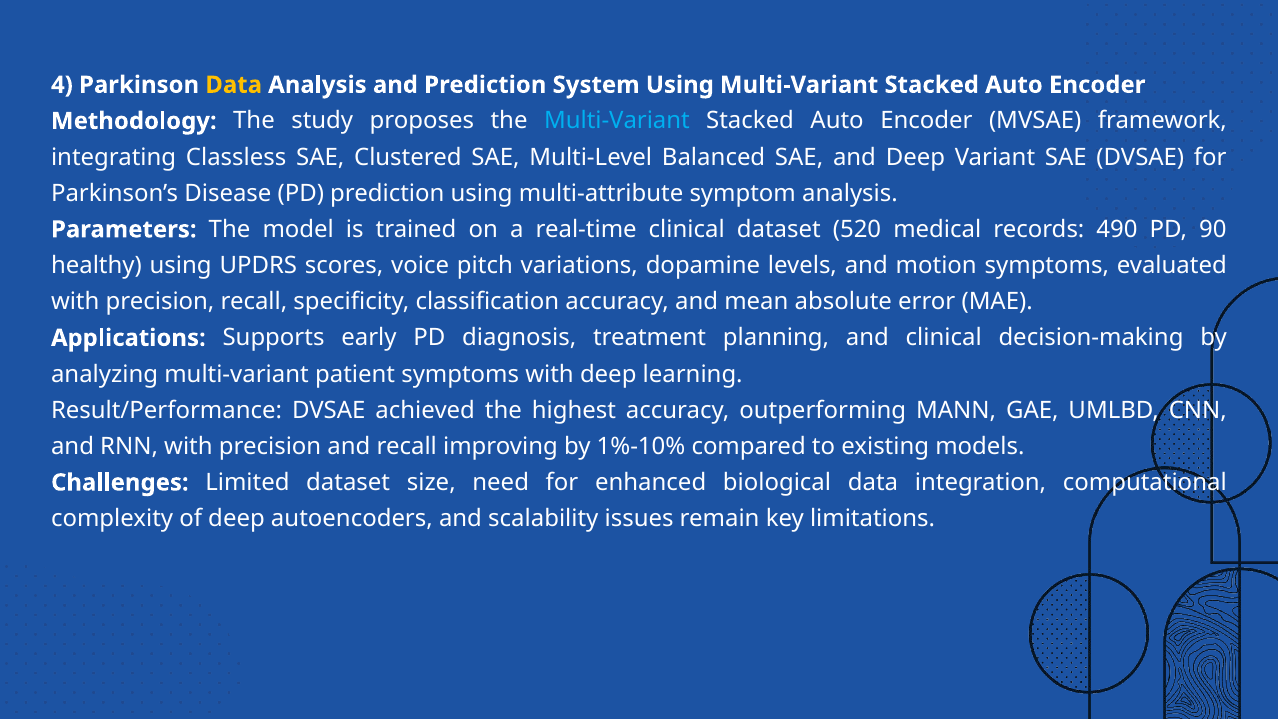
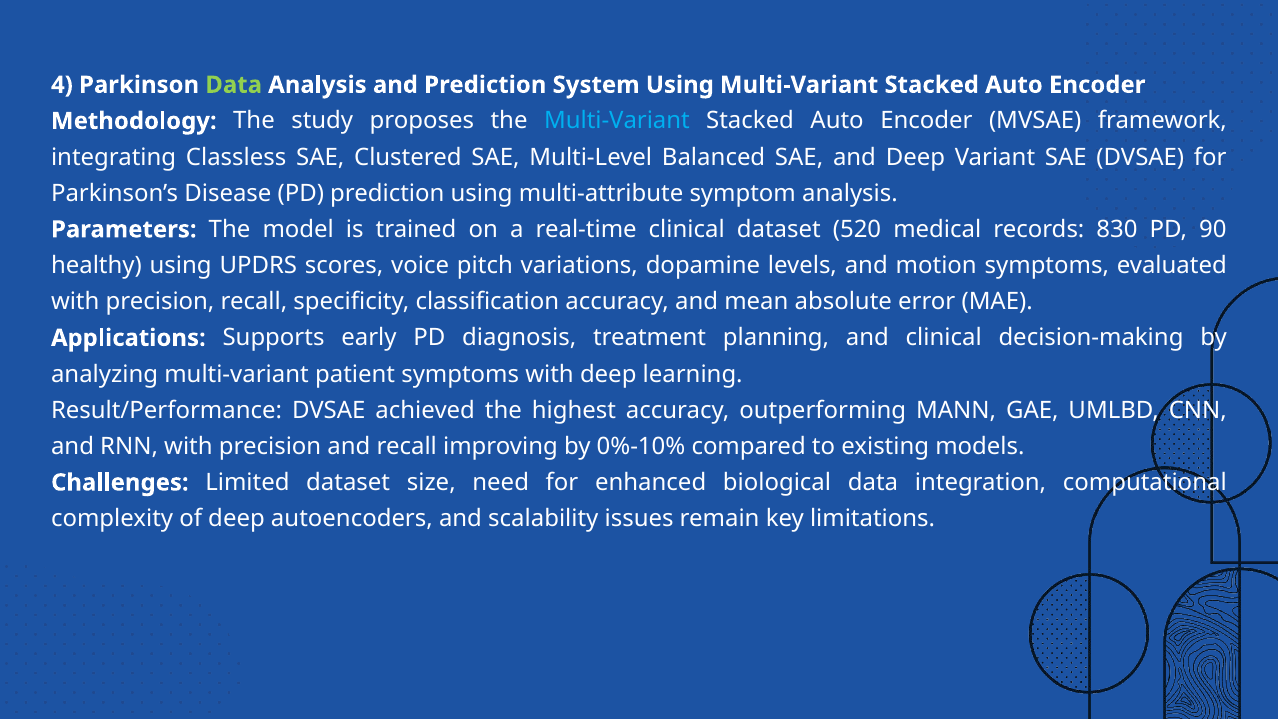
Data at (234, 85) colour: yellow -> light green
490: 490 -> 830
1%-10%: 1%-10% -> 0%-10%
